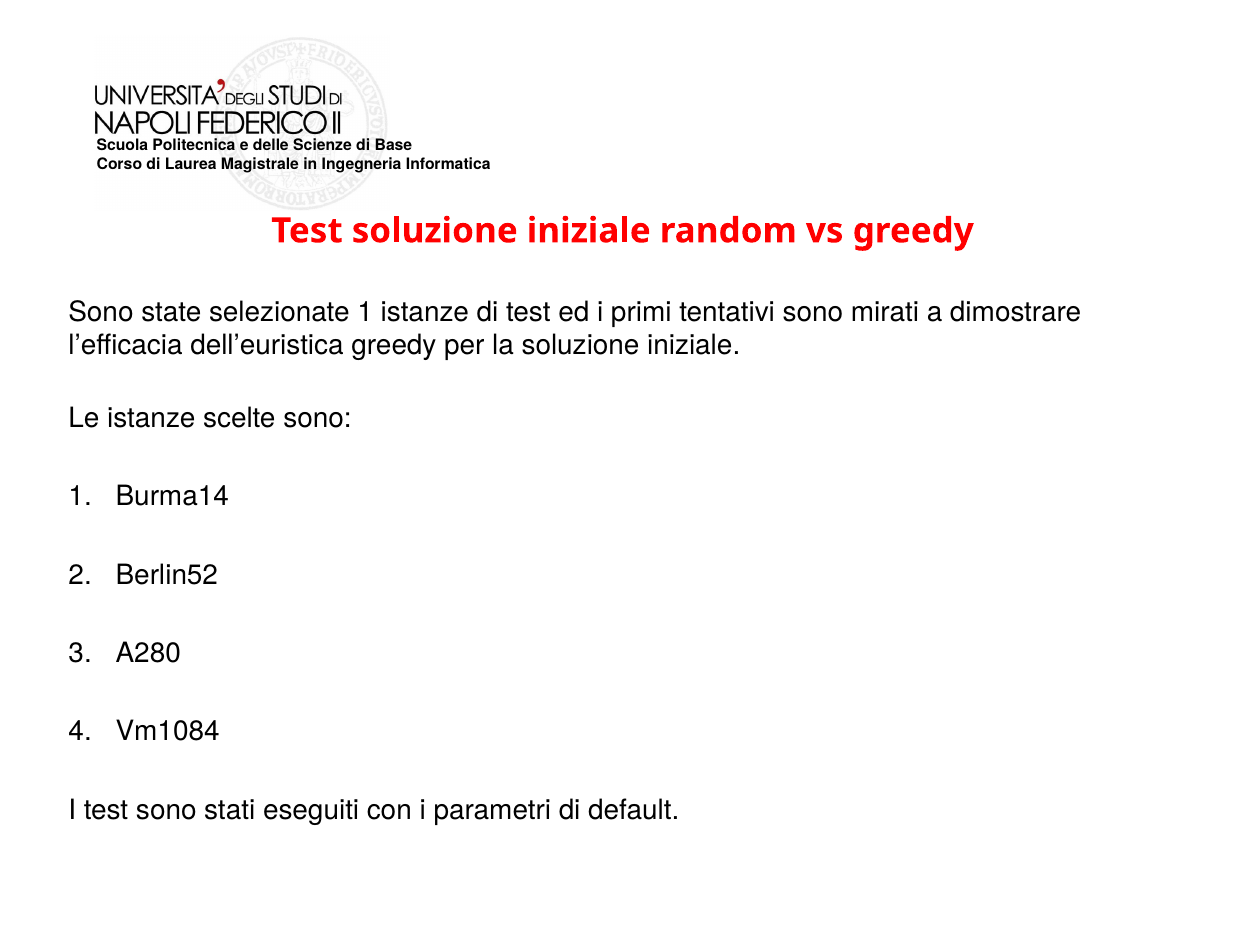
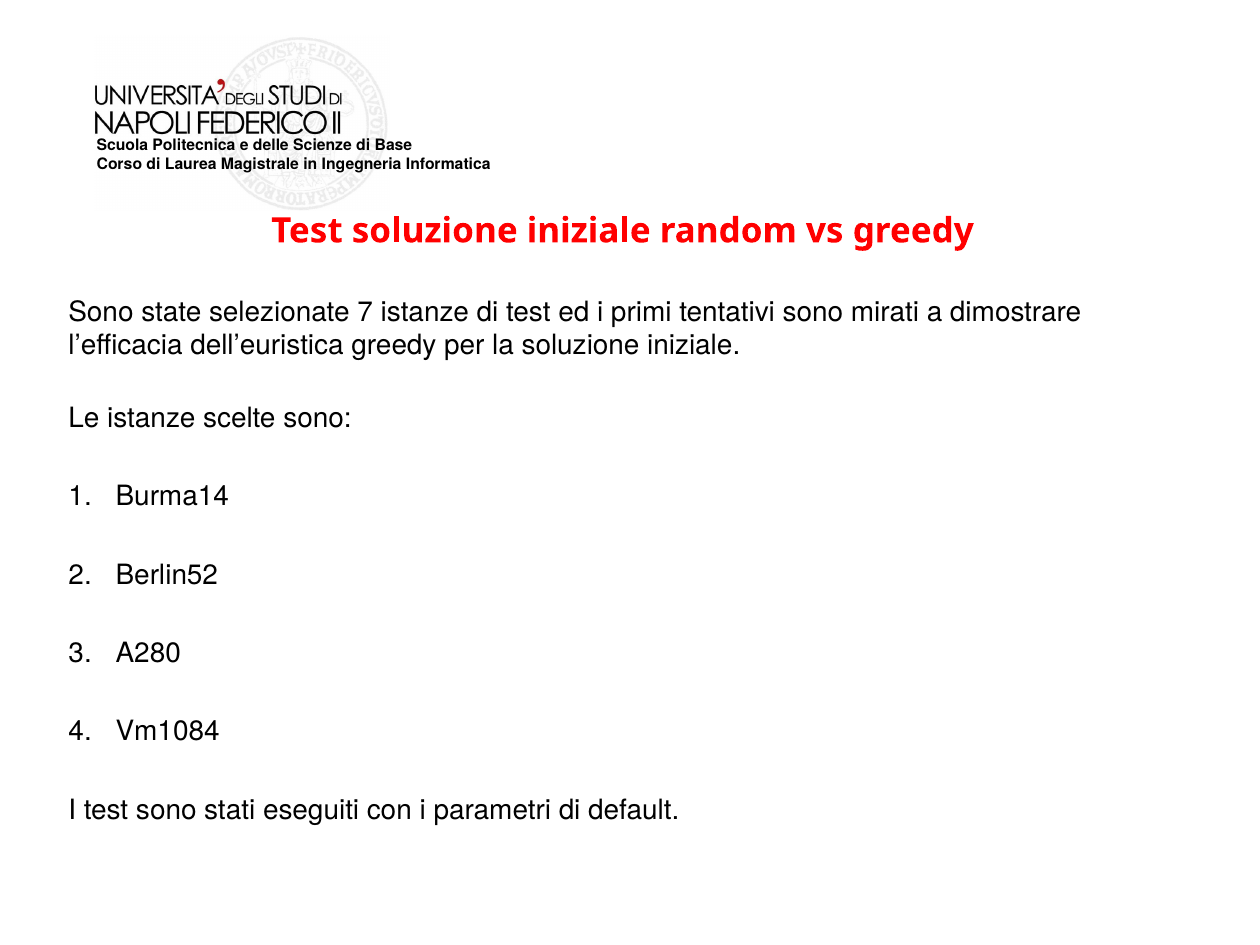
selezionate 1: 1 -> 7
